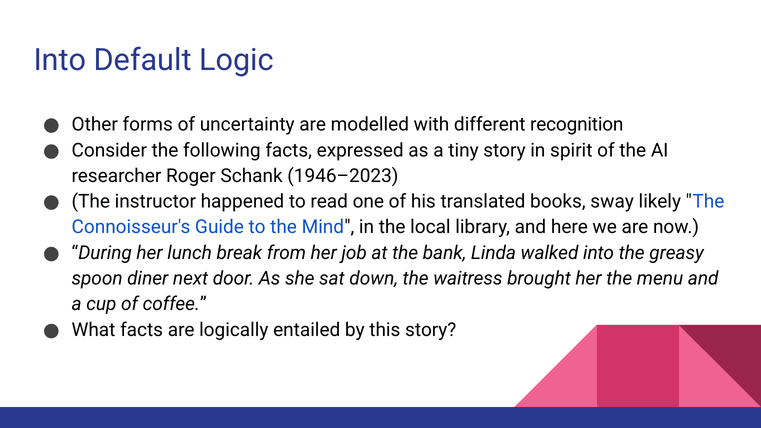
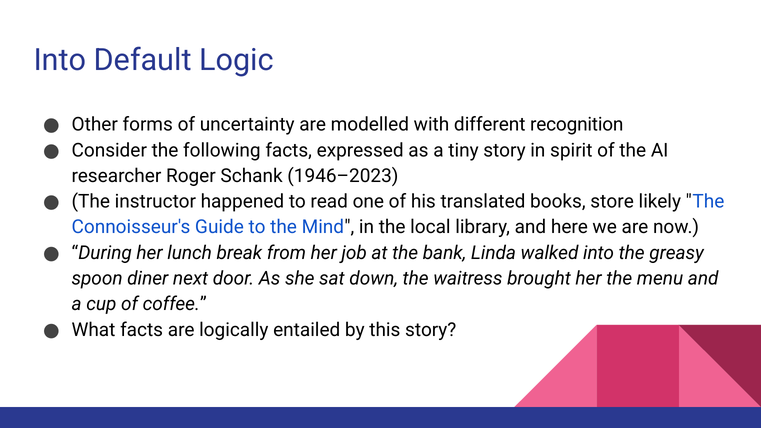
sway: sway -> store
